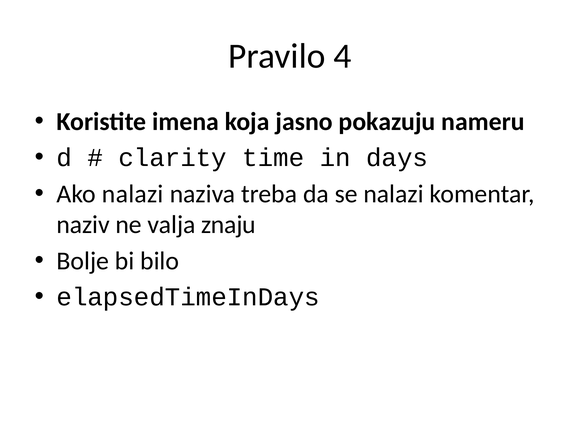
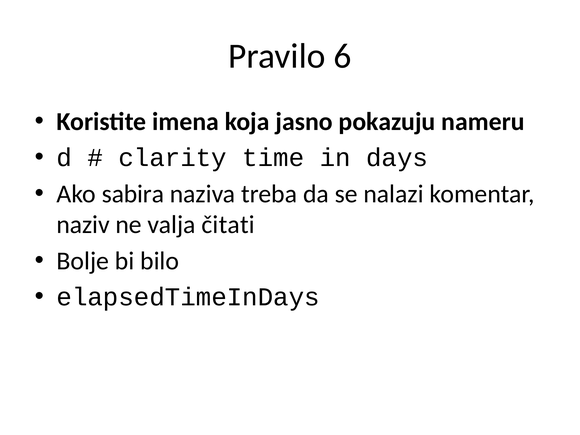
4: 4 -> 6
Ako nalazi: nalazi -> sabira
znaju: znaju -> čitati
